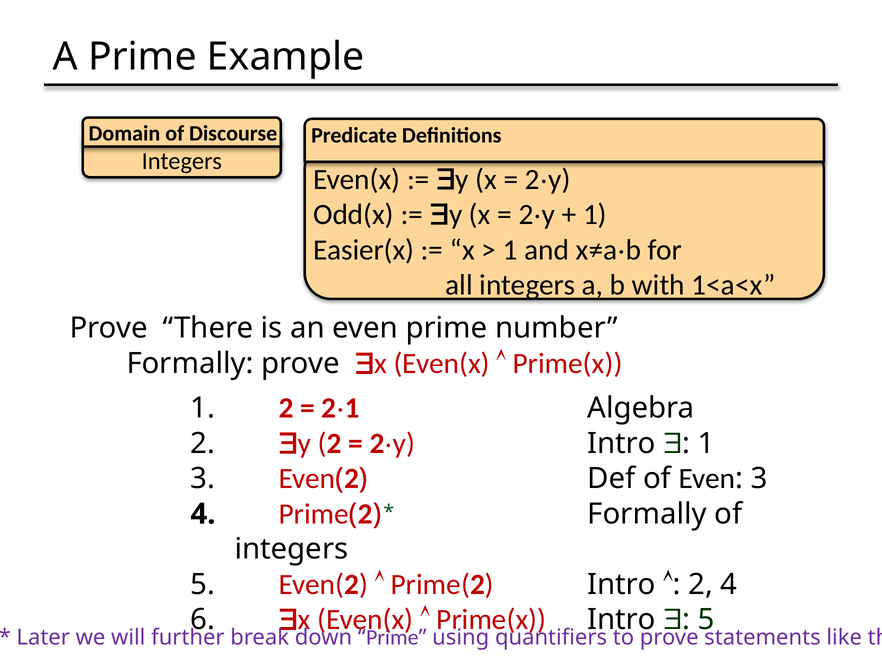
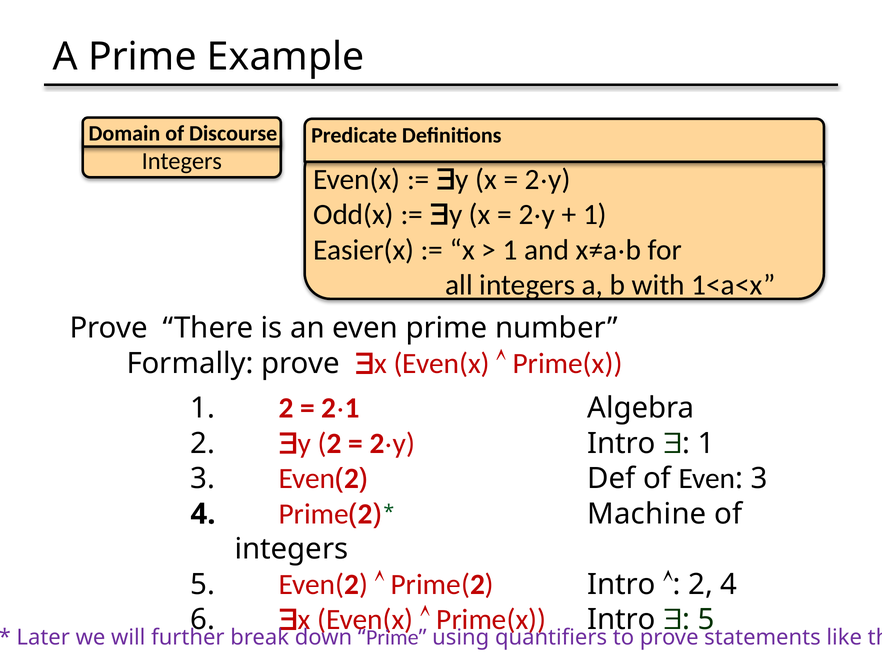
Formally at (647, 514): Formally -> Machine
